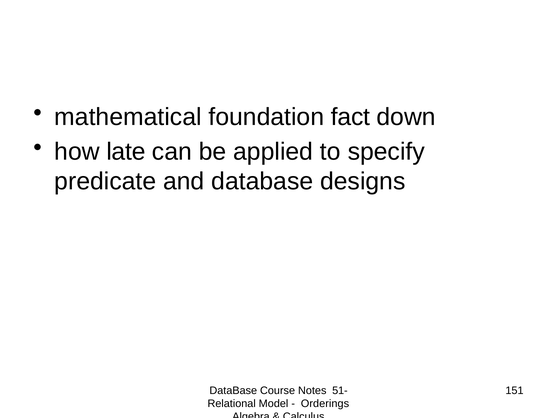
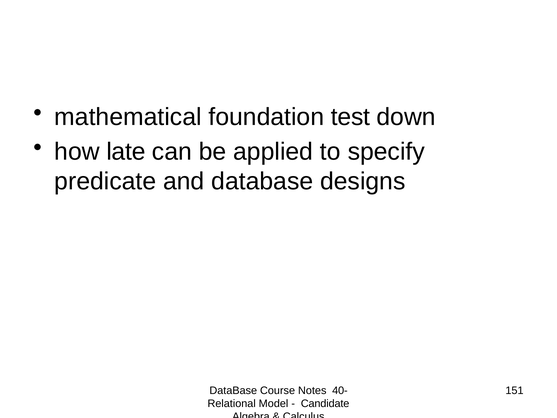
fact: fact -> test
51-: 51- -> 40-
Orderings: Orderings -> Candidate
